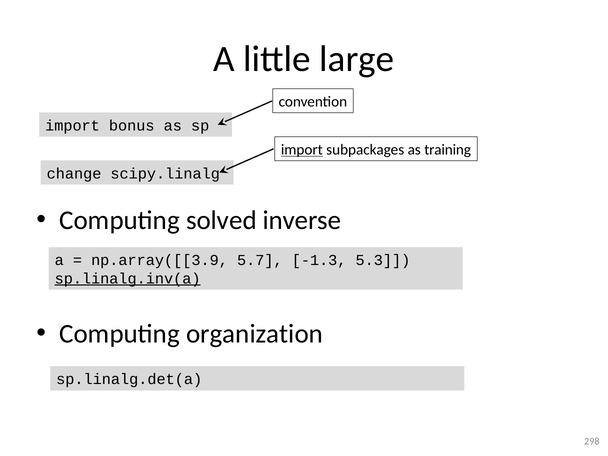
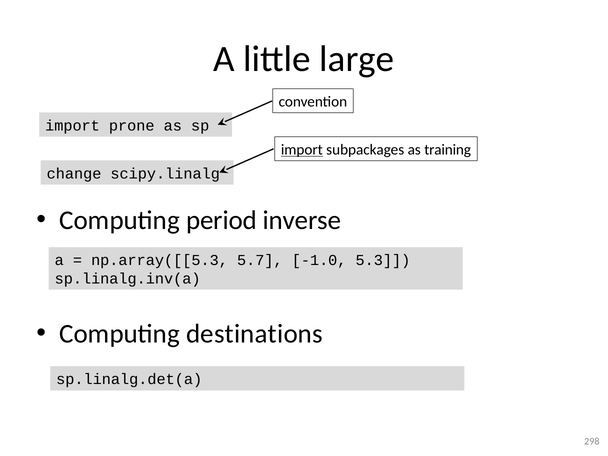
bonus: bonus -> prone
solved: solved -> period
np.array([[3.9: np.array([[3.9 -> np.array([[5.3
-1.3: -1.3 -> -1.0
sp.linalg.inv(a underline: present -> none
organization: organization -> destinations
